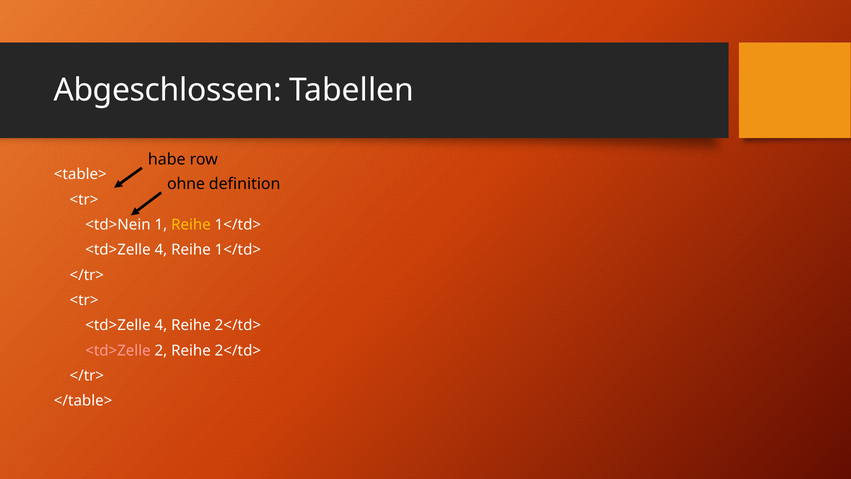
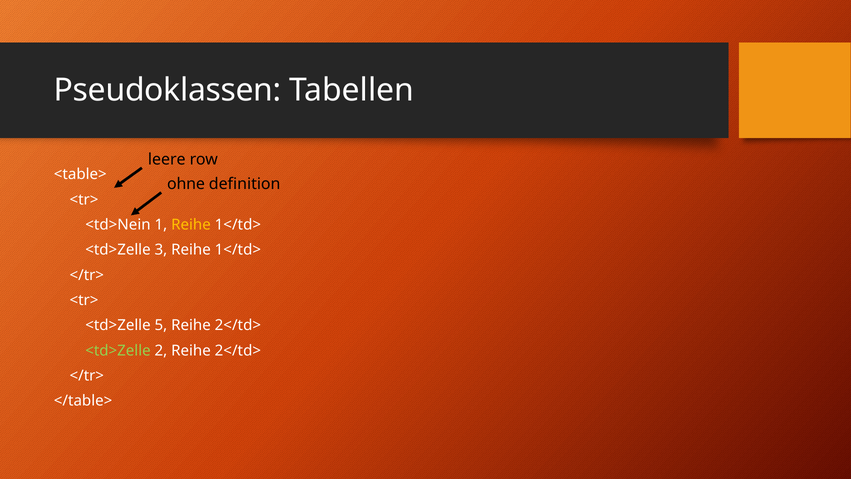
Abgeschlossen: Abgeschlossen -> Pseudoklassen
habe: habe -> leere
4 at (161, 250): 4 -> 3
4 at (161, 325): 4 -> 5
<td>Zelle at (118, 350) colour: pink -> light green
